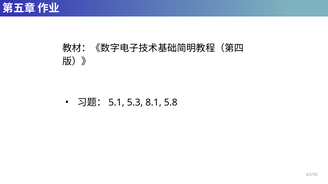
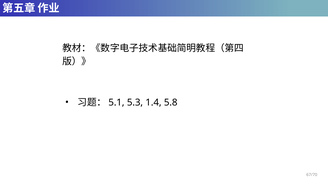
8.1: 8.1 -> 1.4
